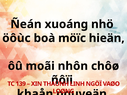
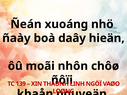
öôùc: öôùc -> ñaày
möïc: möïc -> daây
